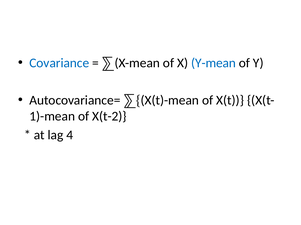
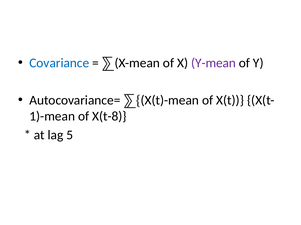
Y-mean colour: blue -> purple
X(t-2: X(t-2 -> X(t-8
4: 4 -> 5
